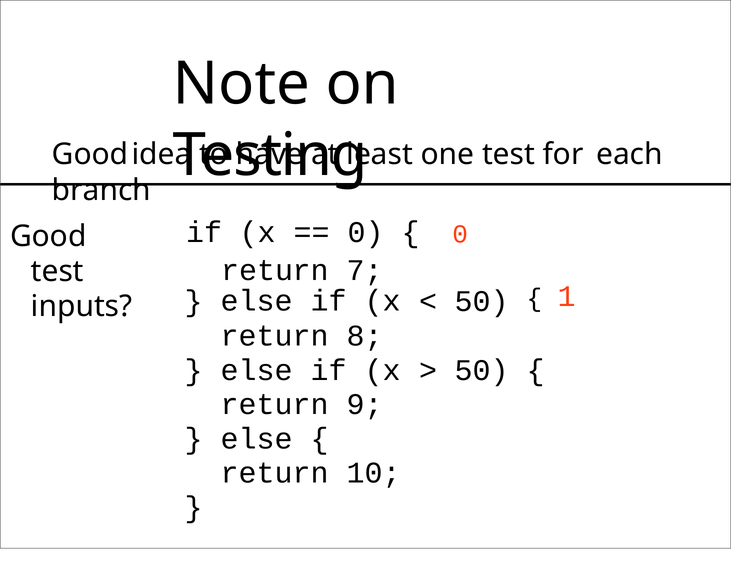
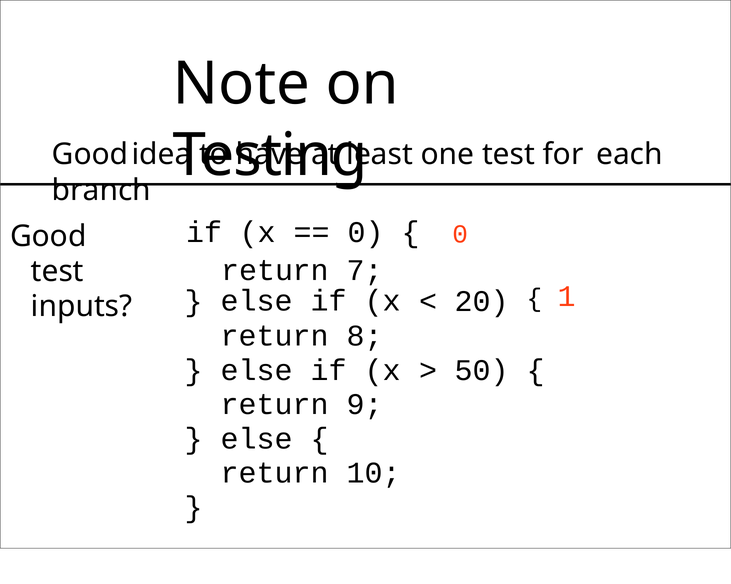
50 at (482, 302): 50 -> 20
